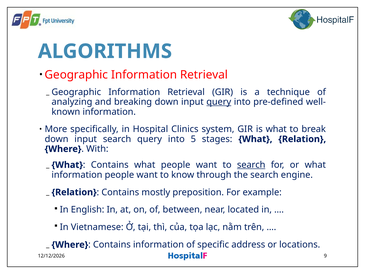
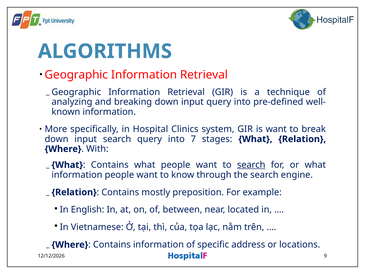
query at (219, 102) underline: present -> none
is what: what -> want
5: 5 -> 7
